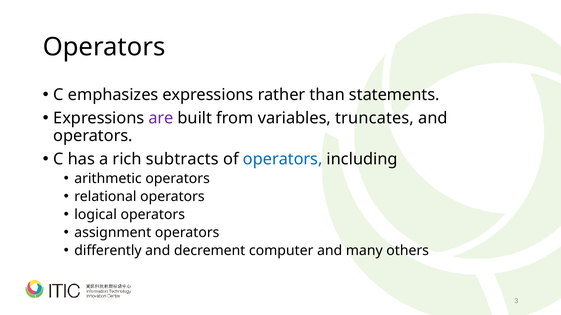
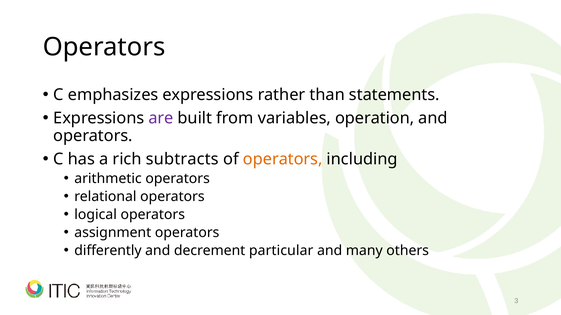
truncates: truncates -> operation
operators at (283, 159) colour: blue -> orange
computer: computer -> particular
